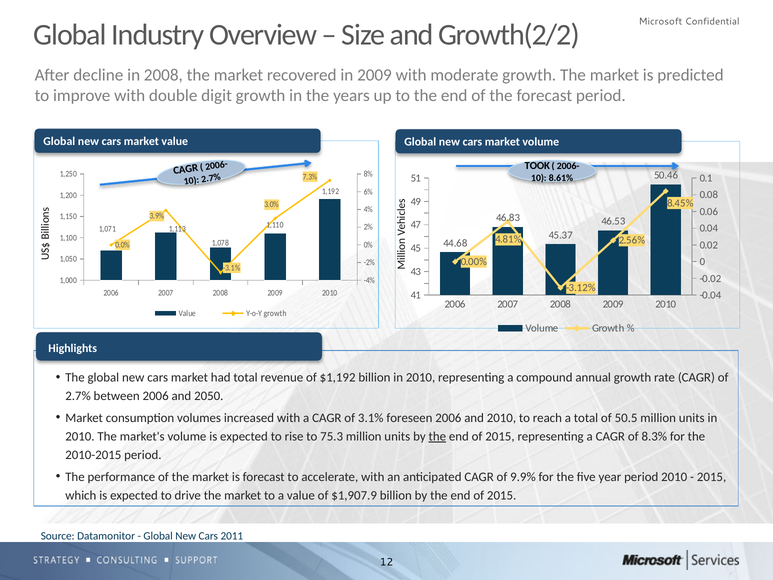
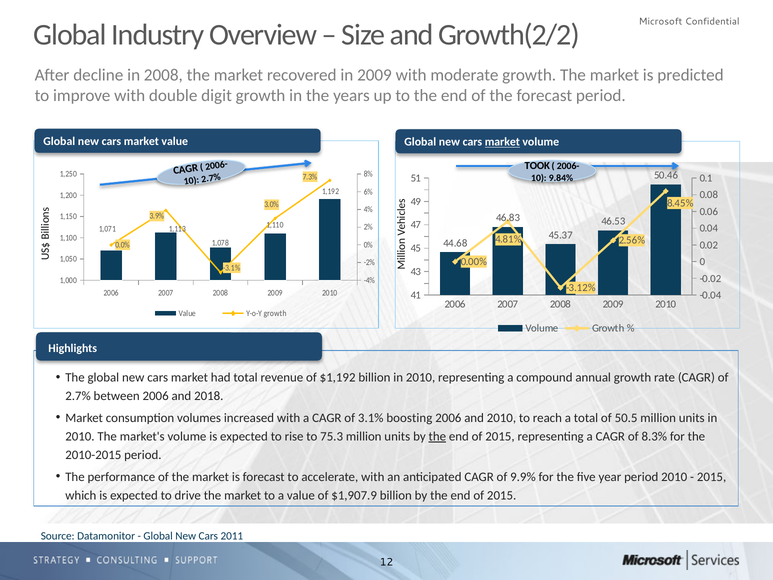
market at (502, 142) underline: none -> present
8.61%: 8.61% -> 9.84%
2050: 2050 -> 2018
foreseen: foreseen -> boosting
